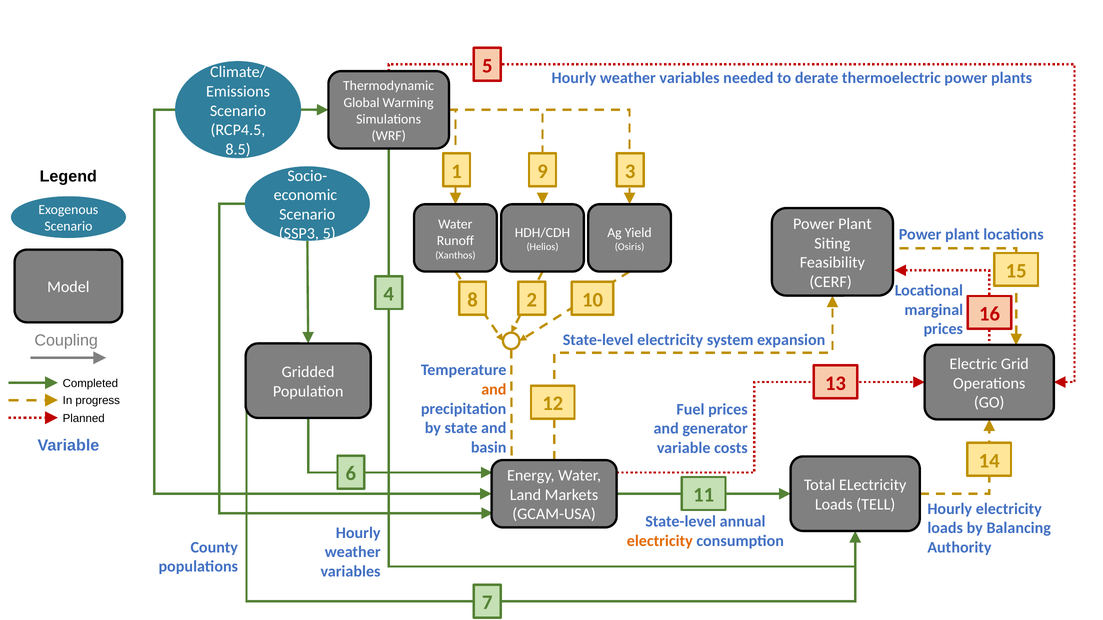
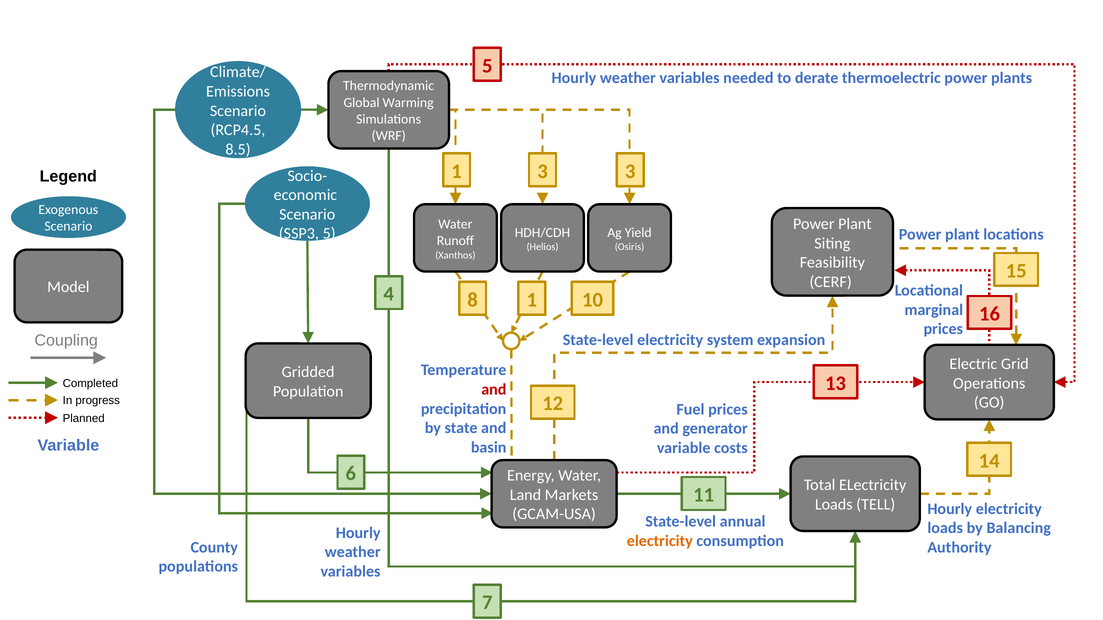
1 9: 9 -> 3
8 2: 2 -> 1
and at (494, 390) colour: orange -> red
